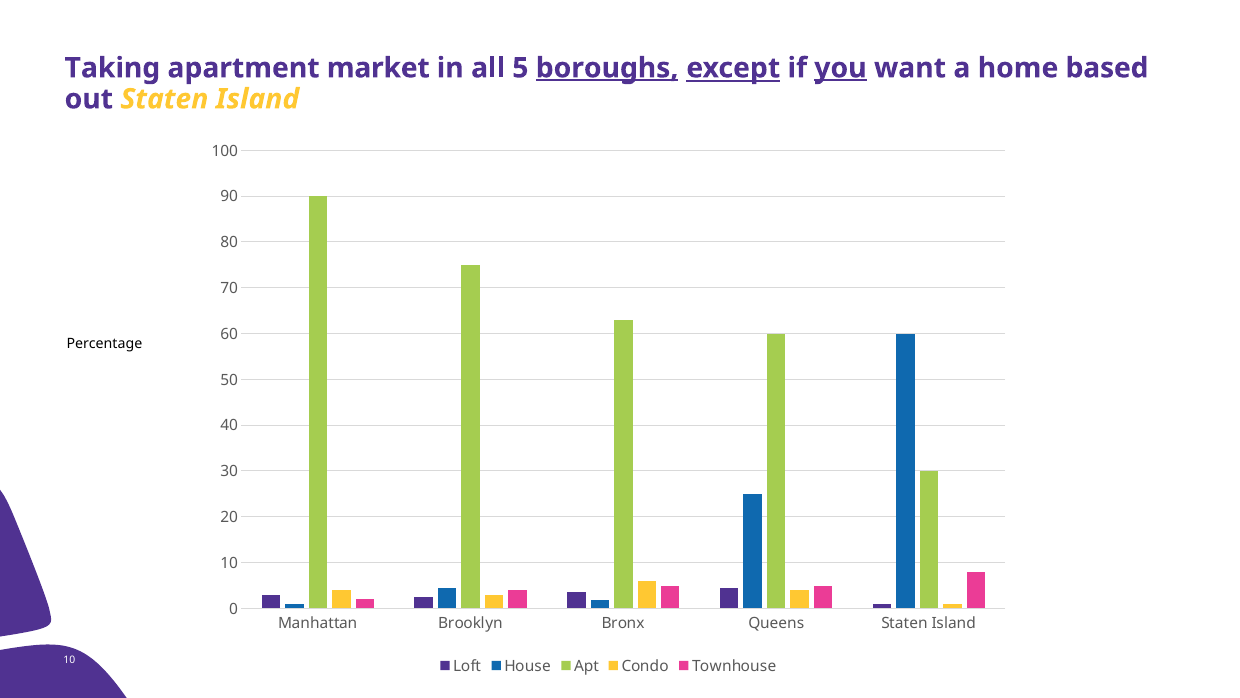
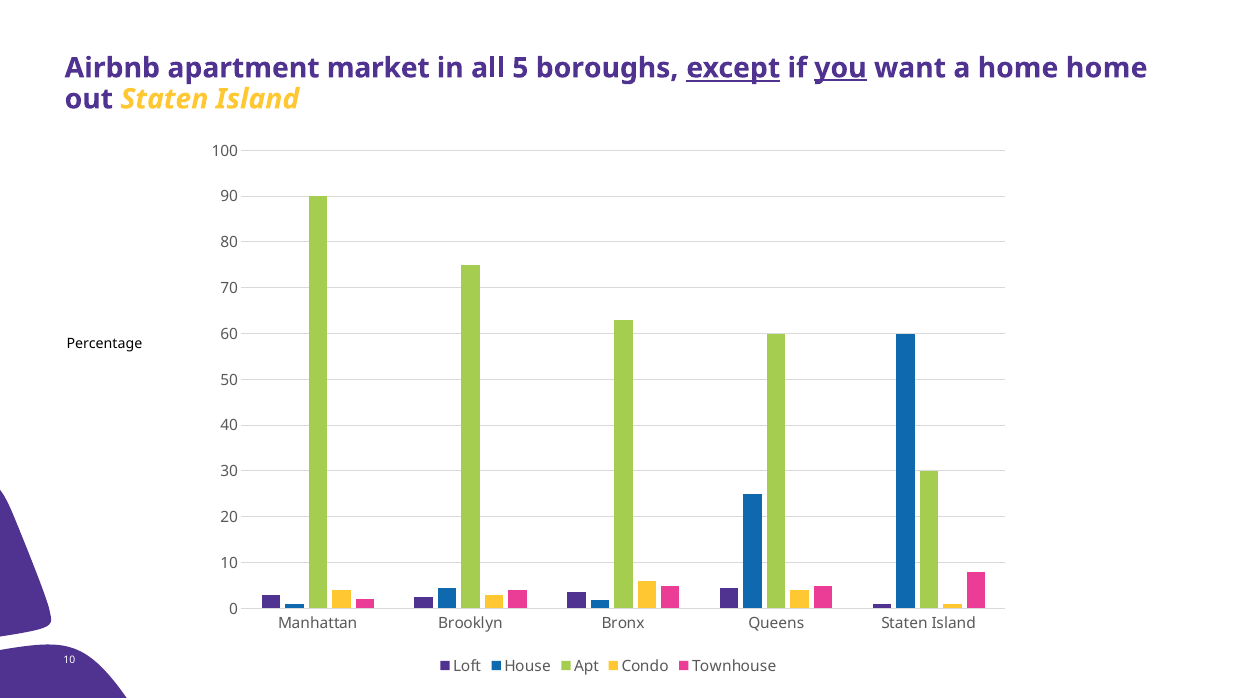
Taking: Taking -> Airbnb
boroughs underline: present -> none
home based: based -> home
